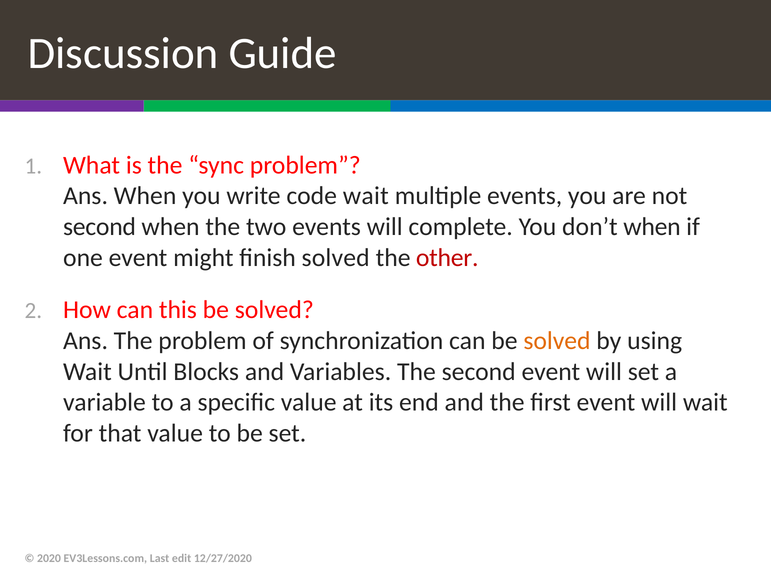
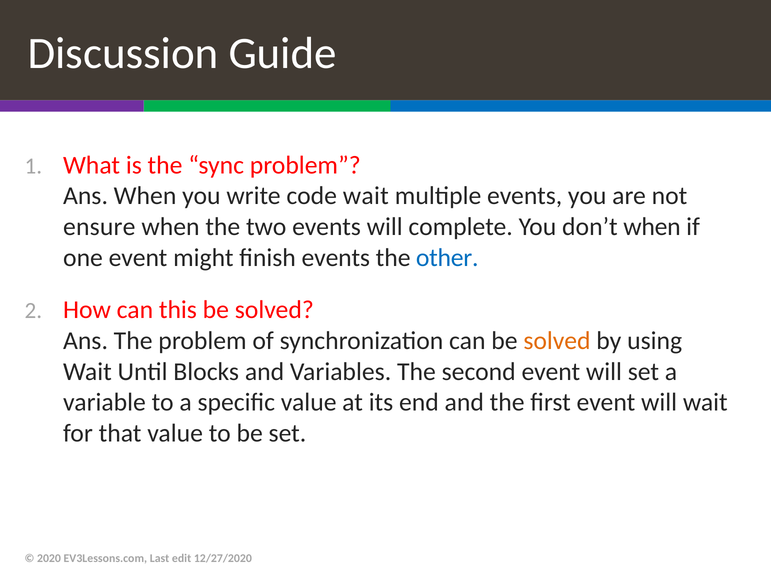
second at (100, 227): second -> ensure
finish solved: solved -> events
other colour: red -> blue
